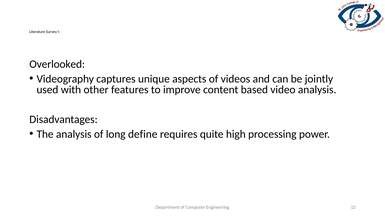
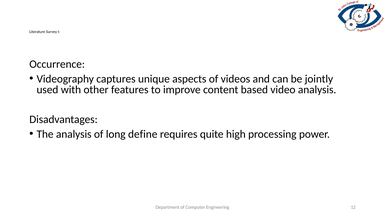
Overlooked: Overlooked -> Occurrence
